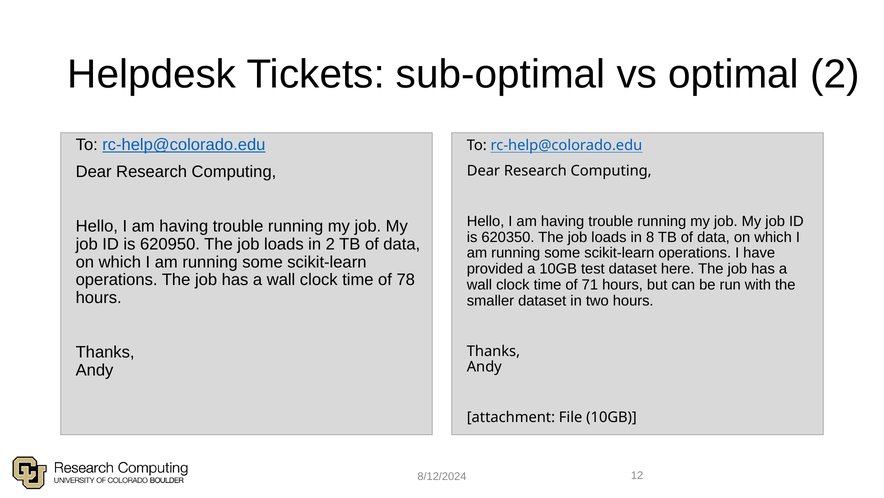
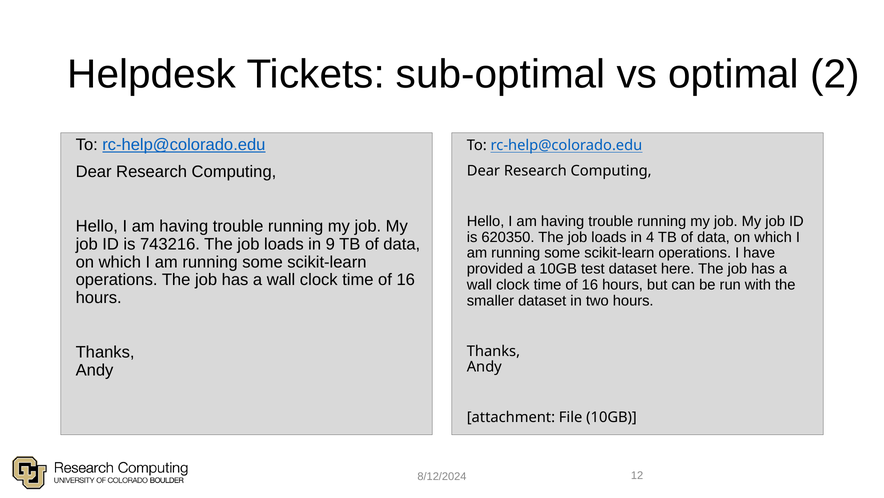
8: 8 -> 4
620950: 620950 -> 743216
in 2: 2 -> 9
78 at (406, 280): 78 -> 16
71 at (590, 285): 71 -> 16
